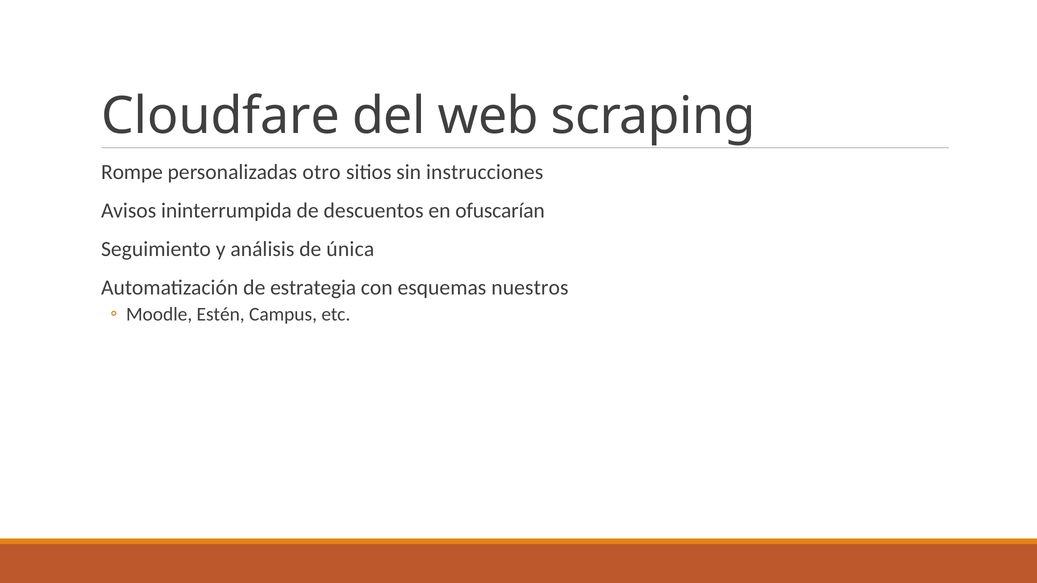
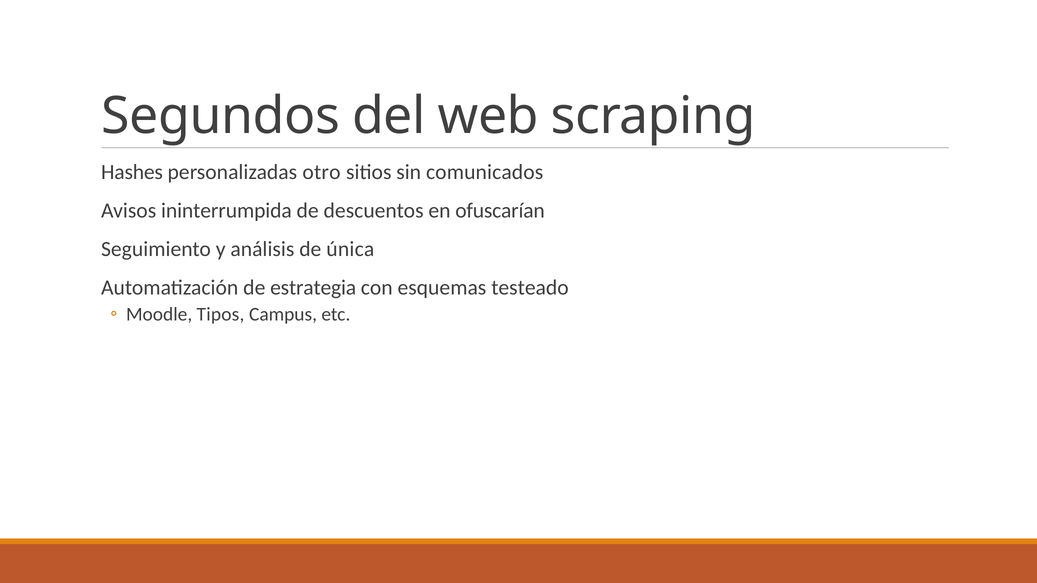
Cloudfare: Cloudfare -> Segundos
Rompe: Rompe -> Hashes
instrucciones: instrucciones -> comunicados
nuestros: nuestros -> testeado
Estén: Estén -> Tipos
